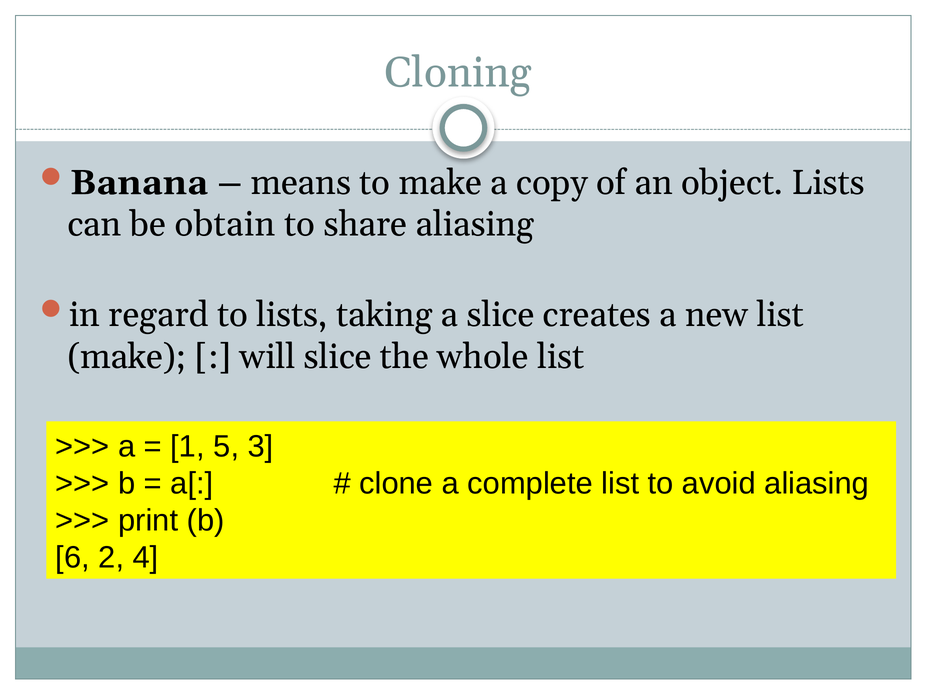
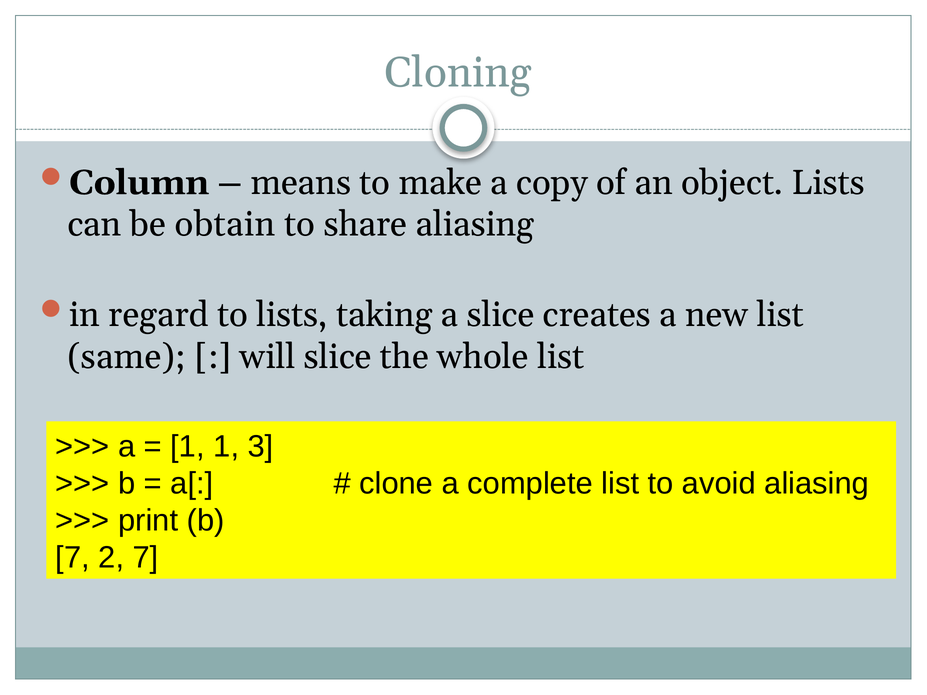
Banana: Banana -> Column
make at (127, 357): make -> same
1 5: 5 -> 1
6 at (73, 558): 6 -> 7
2 4: 4 -> 7
